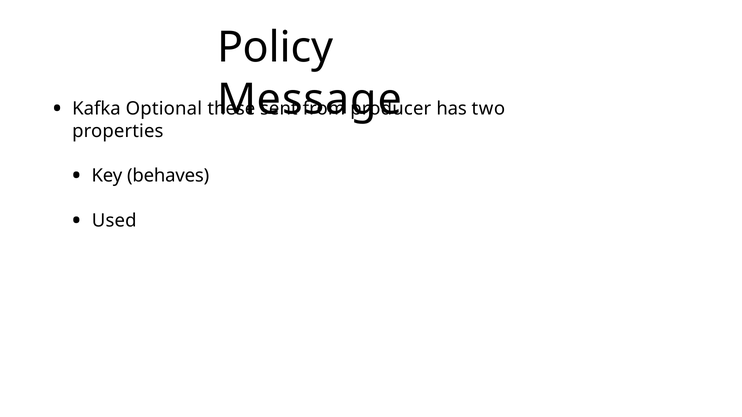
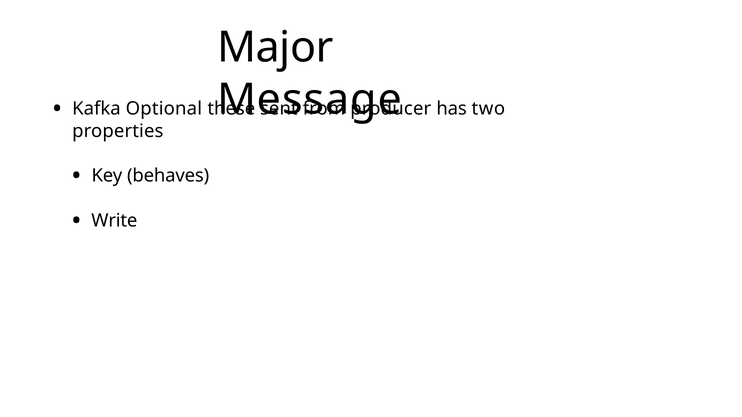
Policy: Policy -> Major
Used: Used -> Write
